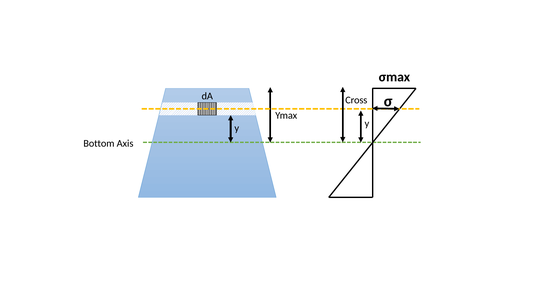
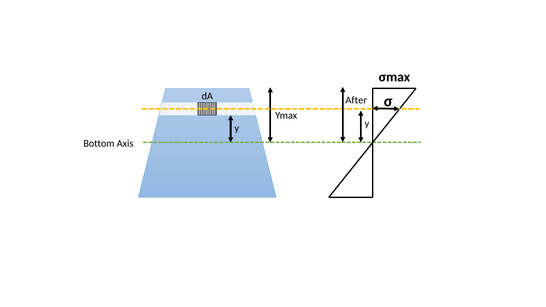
Cross: Cross -> After
